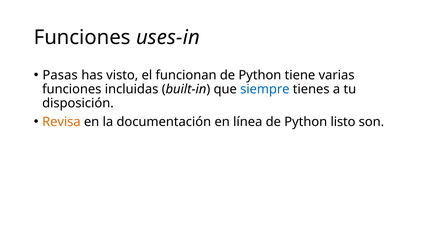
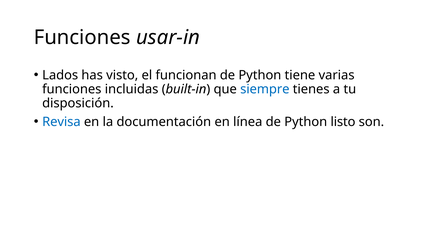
uses-in: uses-in -> usar-in
Pasas: Pasas -> Lados
Revisa colour: orange -> blue
